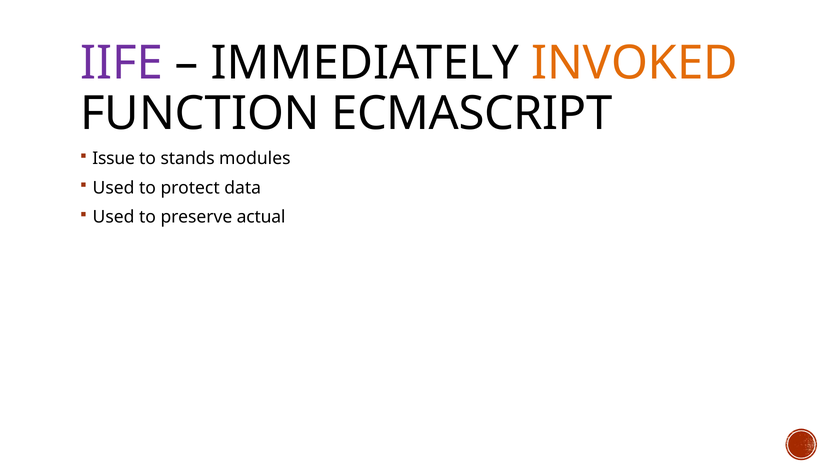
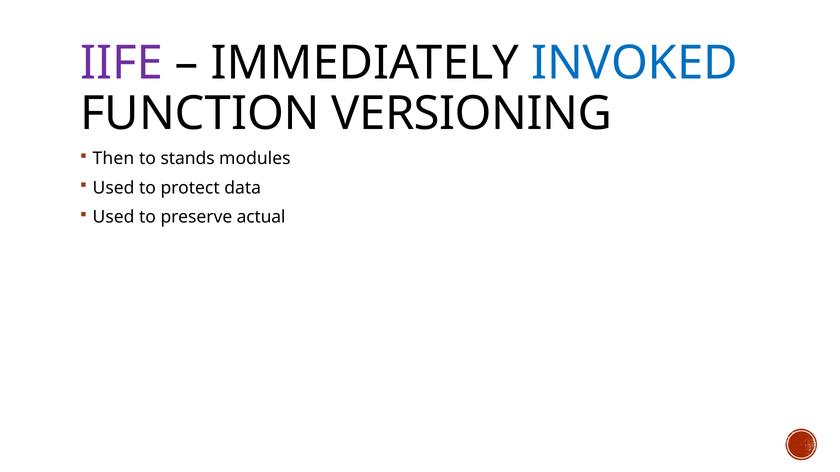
INVOKED colour: orange -> blue
ECMASCRIPT: ECMASCRIPT -> VERSIONING
Issue: Issue -> Then
